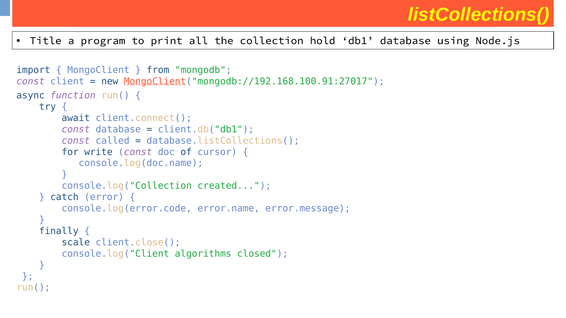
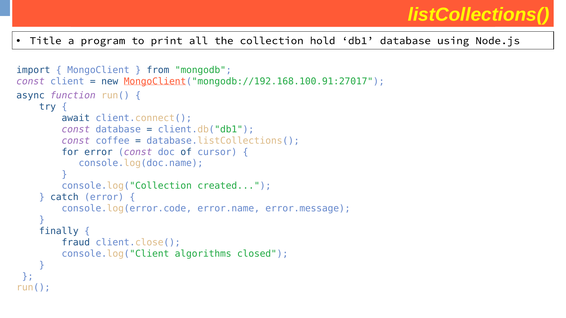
called: called -> coffee
for write: write -> error
scale: scale -> fraud
